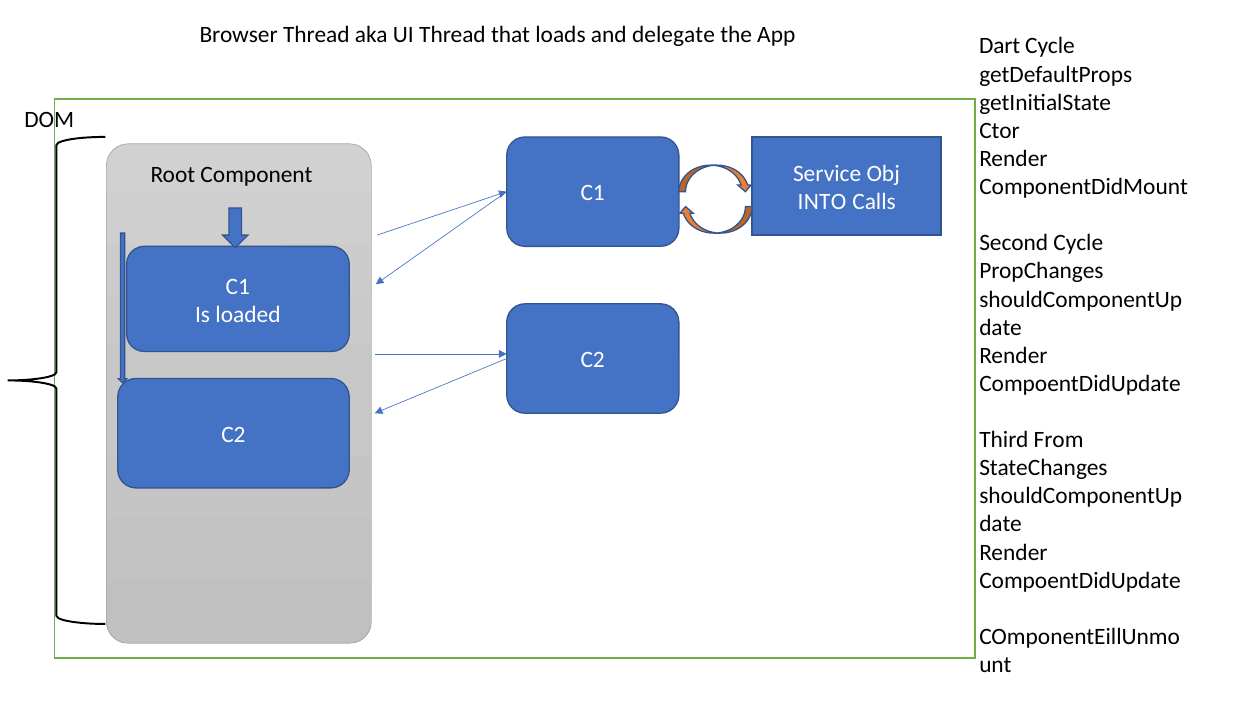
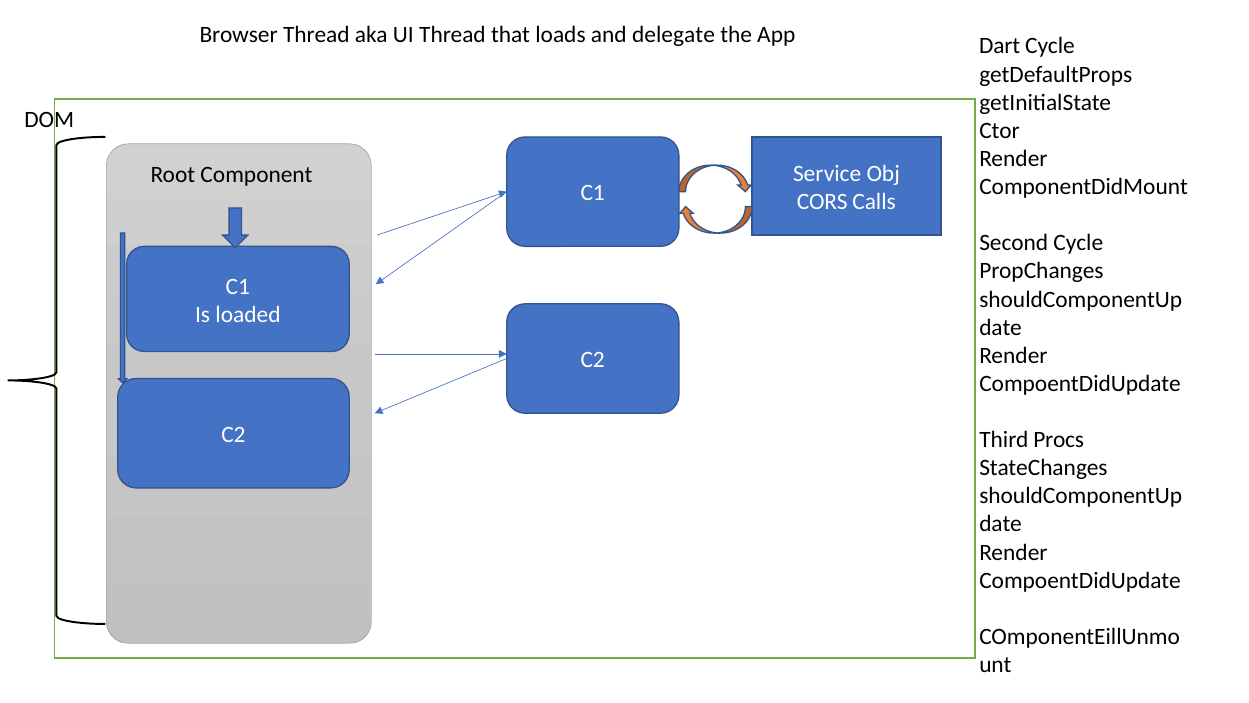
INTO: INTO -> CORS
From: From -> Procs
